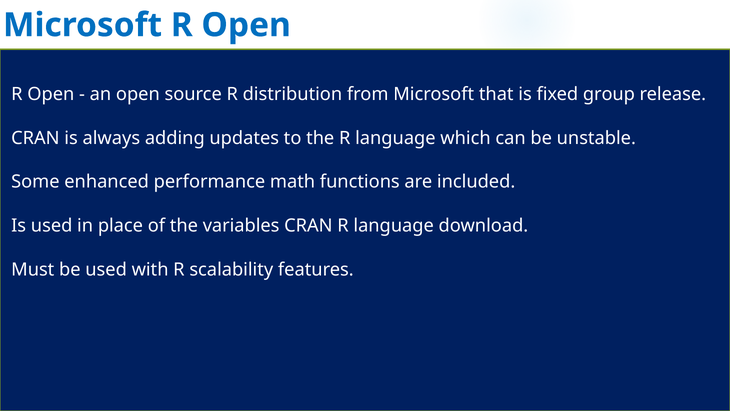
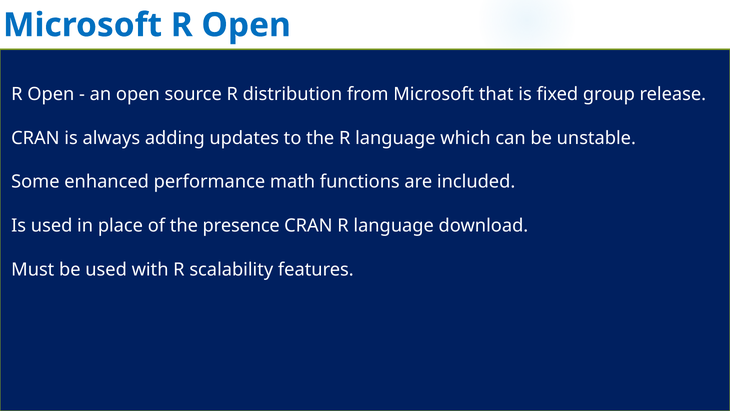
variables: variables -> presence
